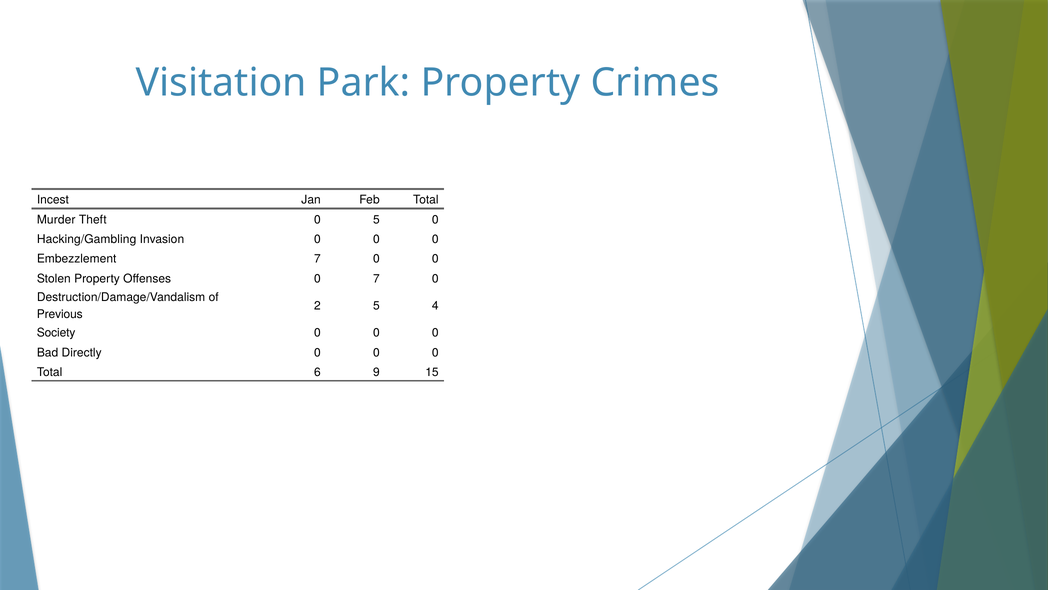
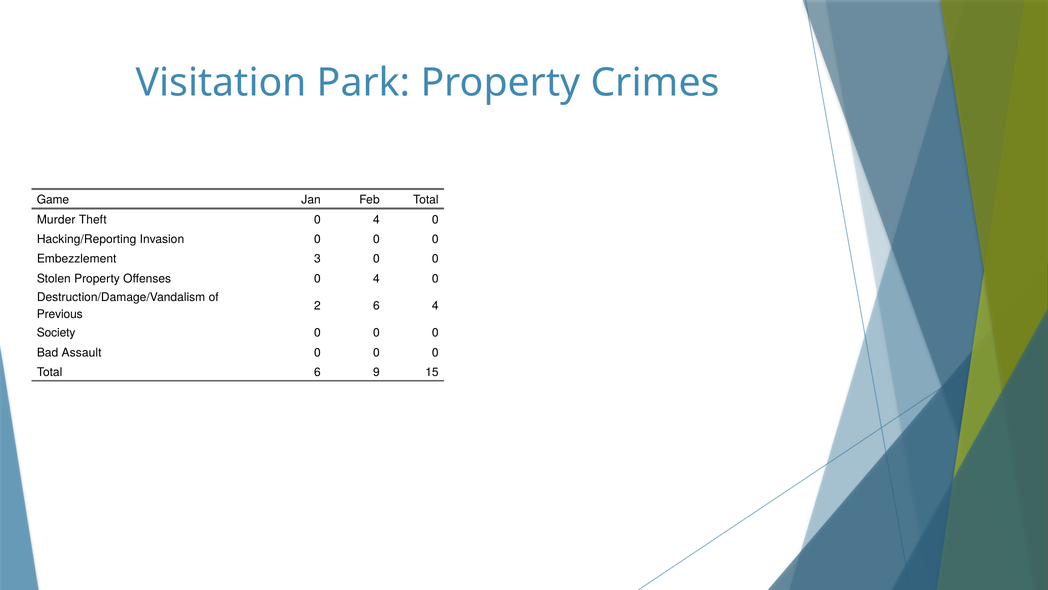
Incest: Incest -> Game
Theft 0 5: 5 -> 4
Hacking/Gambling: Hacking/Gambling -> Hacking/Reporting
Embezzlement 7: 7 -> 3
Offenses 0 7: 7 -> 4
2 5: 5 -> 6
Directly: Directly -> Assault
